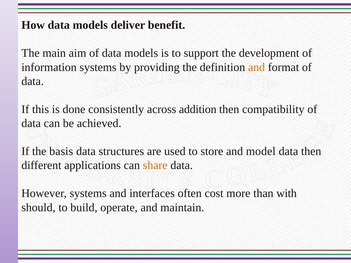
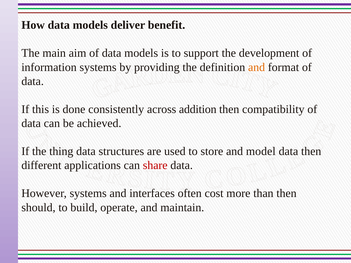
basis: basis -> thing
share colour: orange -> red
than with: with -> then
